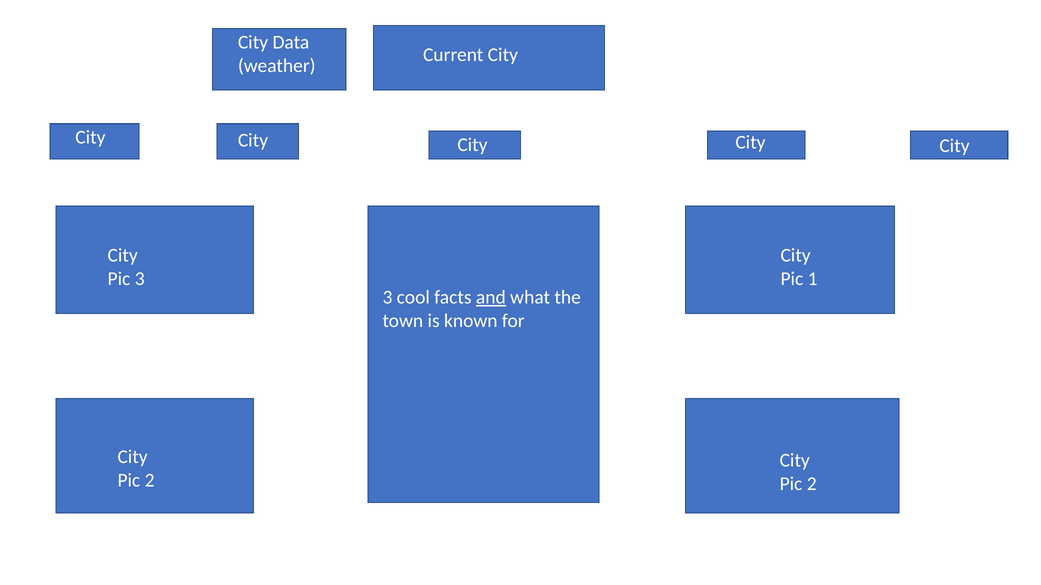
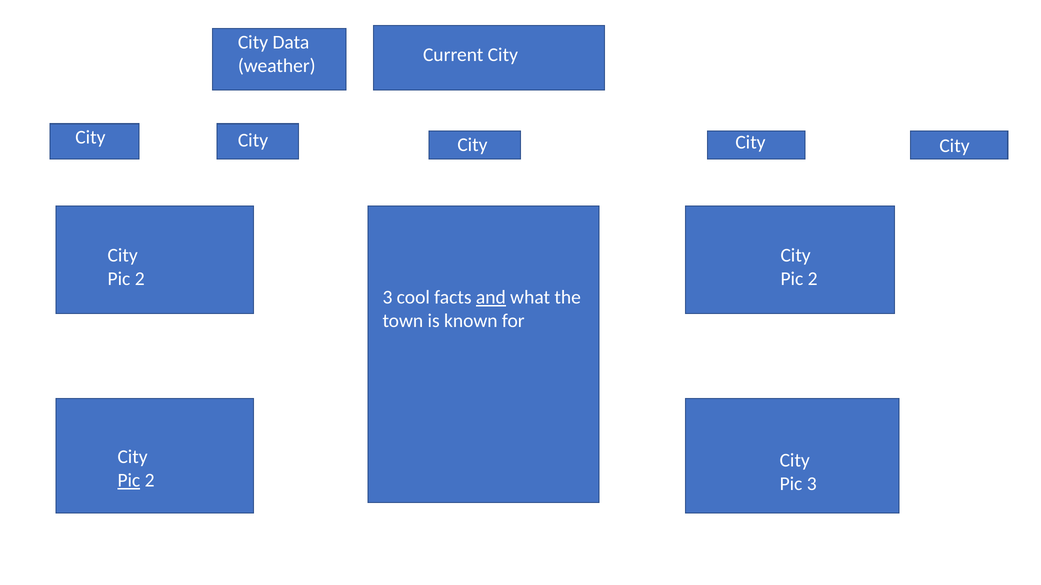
3 at (140, 279): 3 -> 2
1 at (813, 279): 1 -> 2
Pic at (129, 481) underline: none -> present
2 at (812, 484): 2 -> 3
